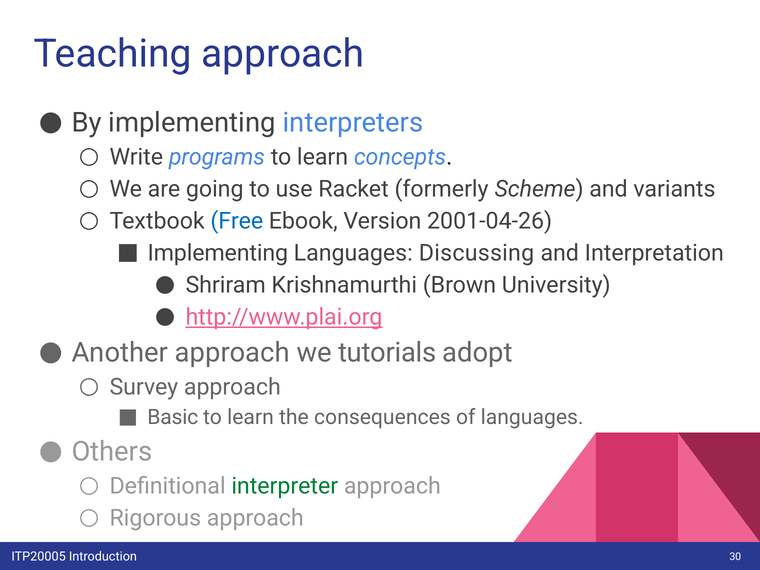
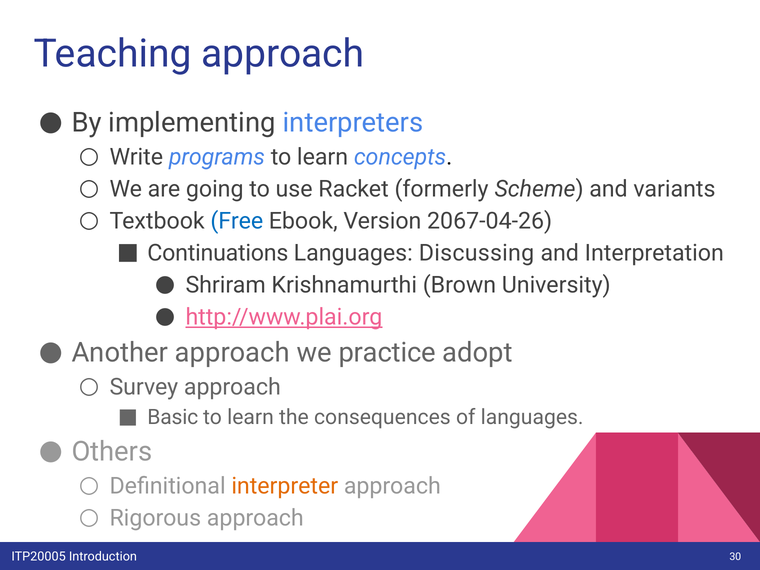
2001-04-26: 2001-04-26 -> 2067-04-26
Implementing at (218, 253): Implementing -> Continuations
tutorials: tutorials -> practice
interpreter colour: green -> orange
